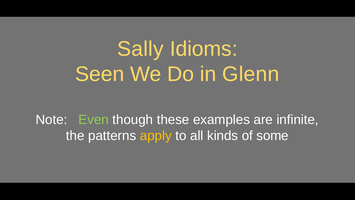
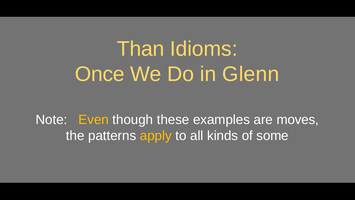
Sally: Sally -> Than
Seen: Seen -> Once
Even colour: light green -> yellow
infinite: infinite -> moves
